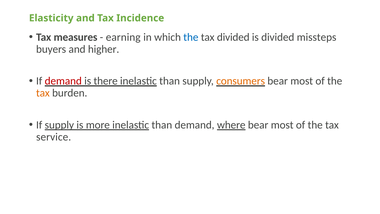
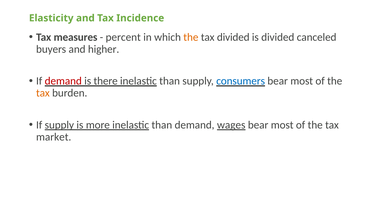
earning: earning -> percent
the at (191, 37) colour: blue -> orange
missteps: missteps -> canceled
consumers colour: orange -> blue
where: where -> wages
service: service -> market
